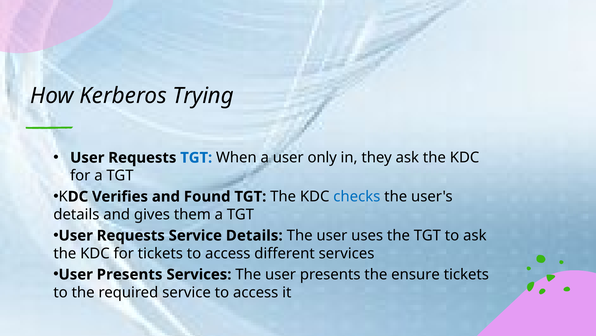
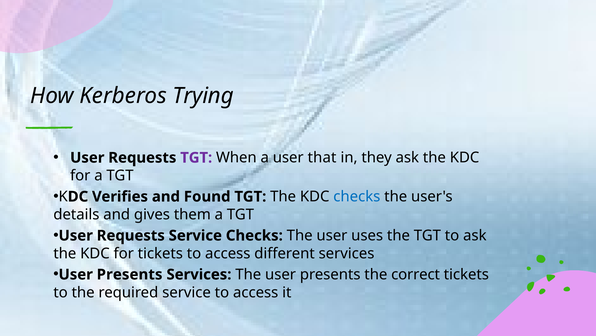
TGT at (196, 157) colour: blue -> purple
only: only -> that
Service Details: Details -> Checks
ensure: ensure -> correct
